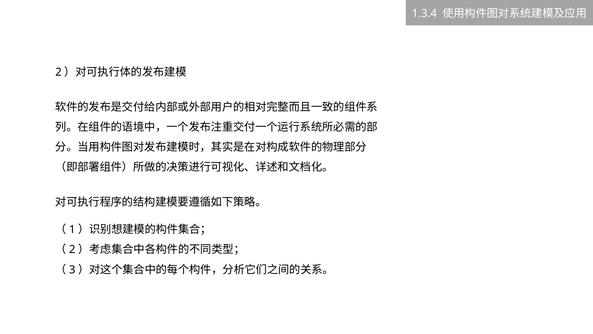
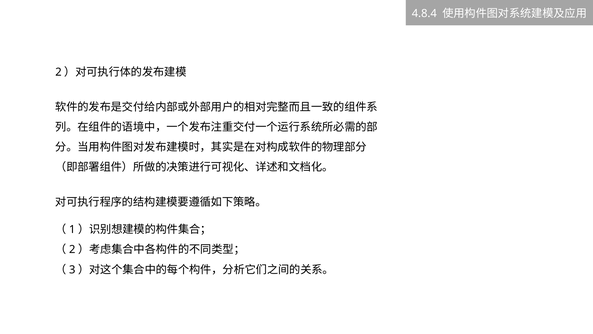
1.3.4: 1.3.4 -> 4.8.4
